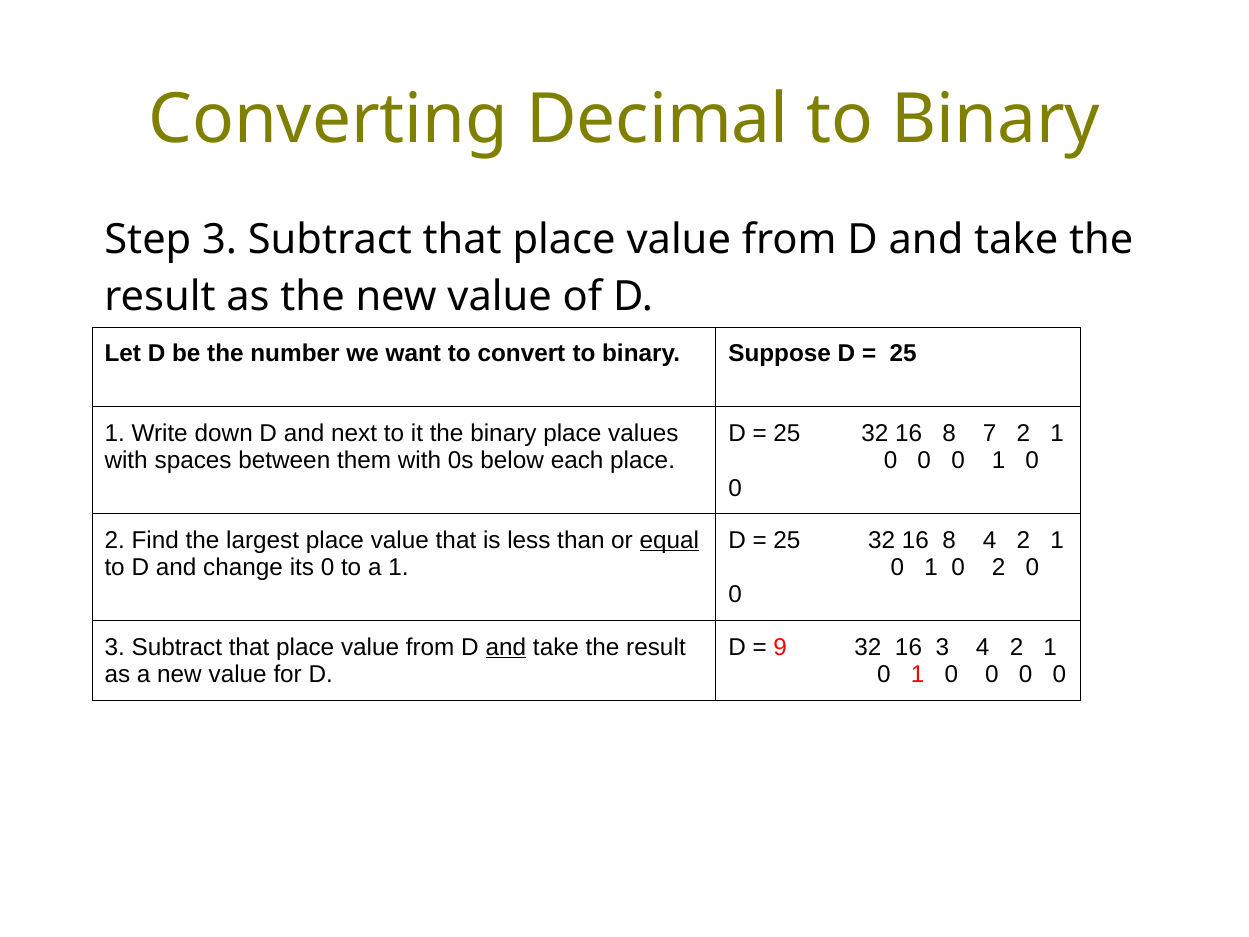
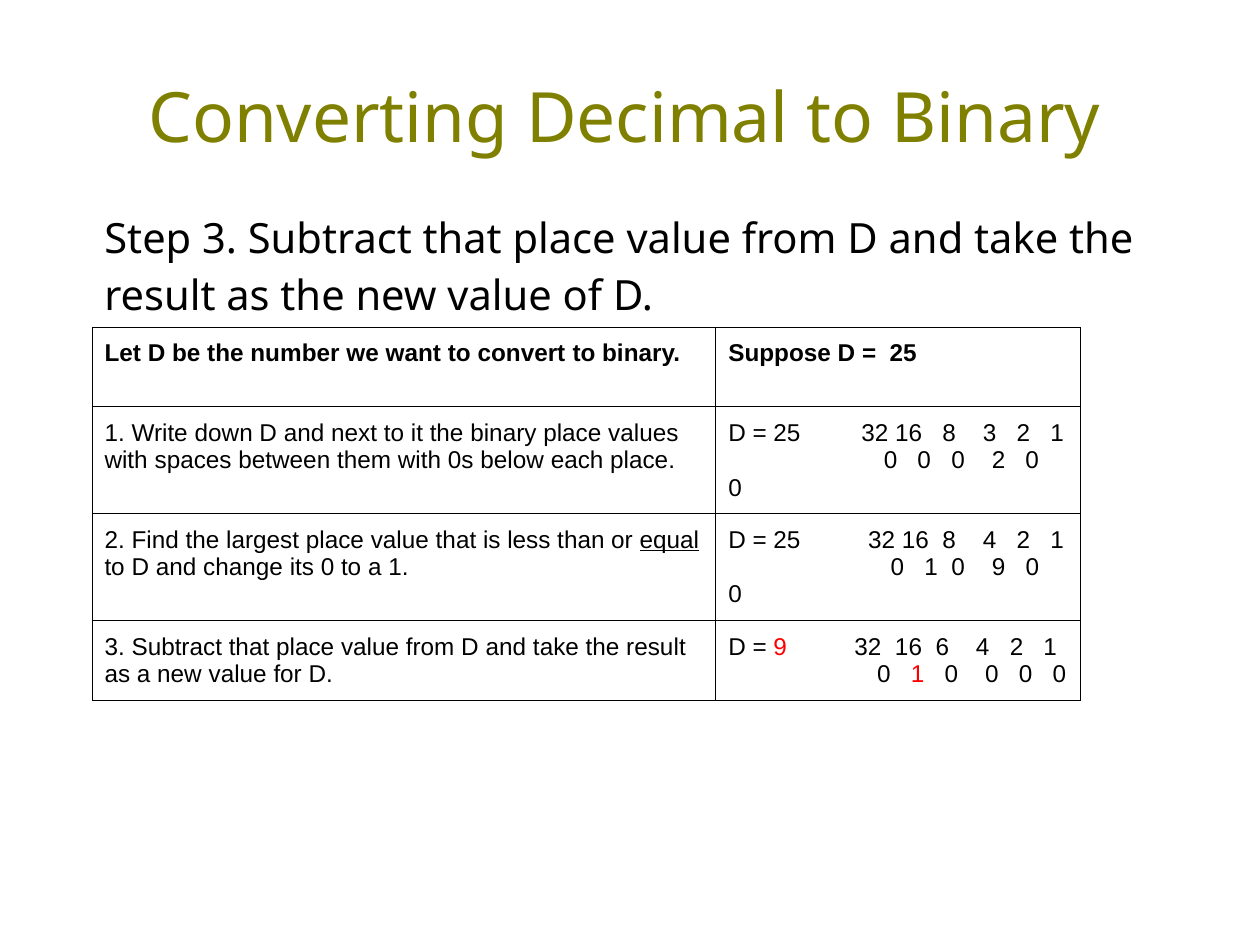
8 7: 7 -> 3
0 0 0 1: 1 -> 2
1 0 2: 2 -> 9
and at (506, 647) underline: present -> none
16 3: 3 -> 6
